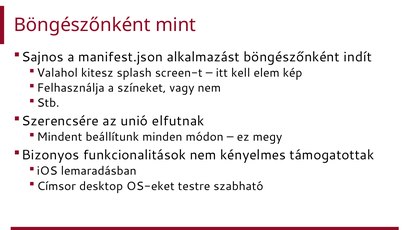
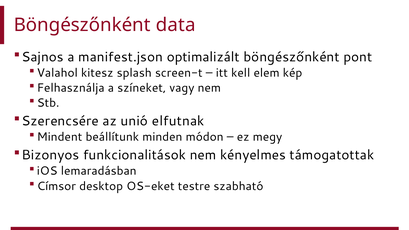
mint: mint -> data
alkalmazást: alkalmazást -> optimalizált
indít: indít -> pont
